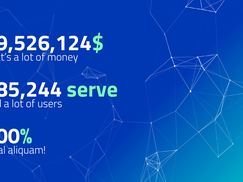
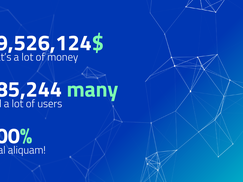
serve: serve -> many
